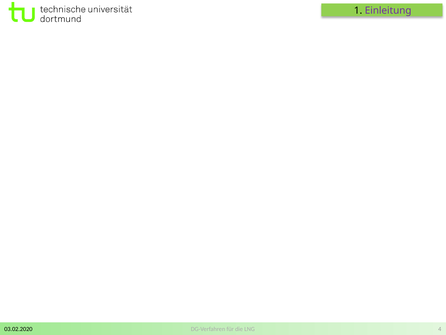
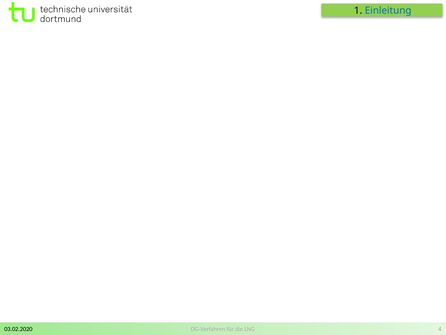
Einleitung colour: purple -> blue
